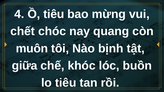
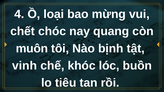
Ồ tiêu: tiêu -> loại
giữa: giữa -> vinh
